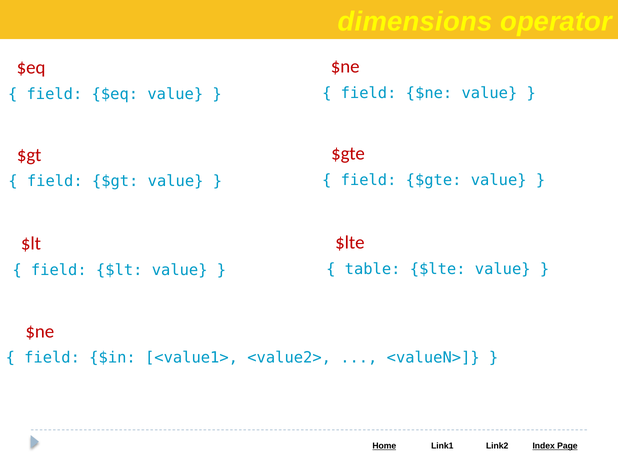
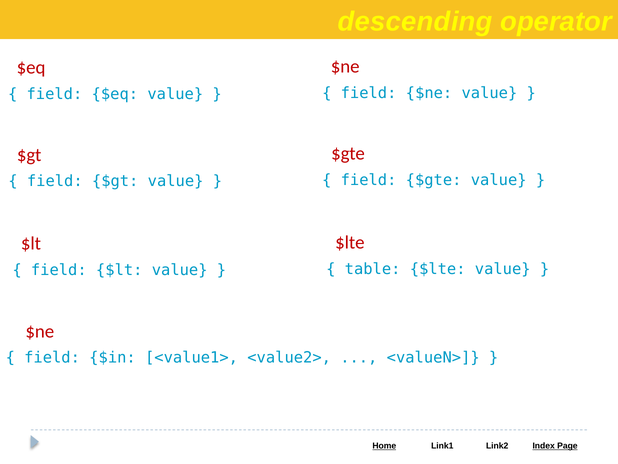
dimensions: dimensions -> descending
